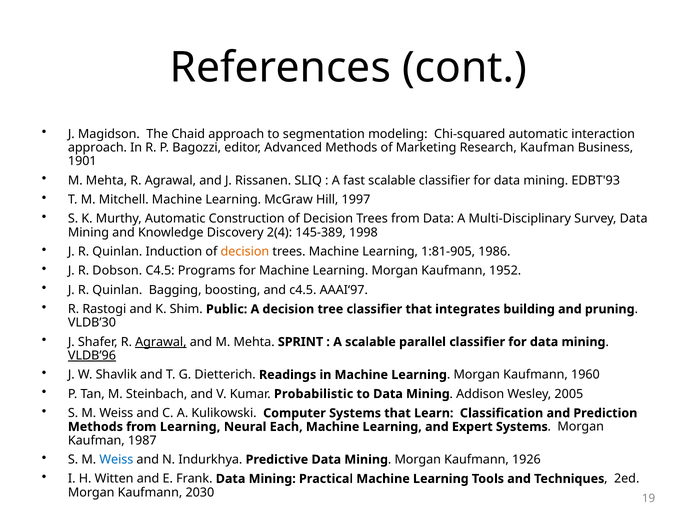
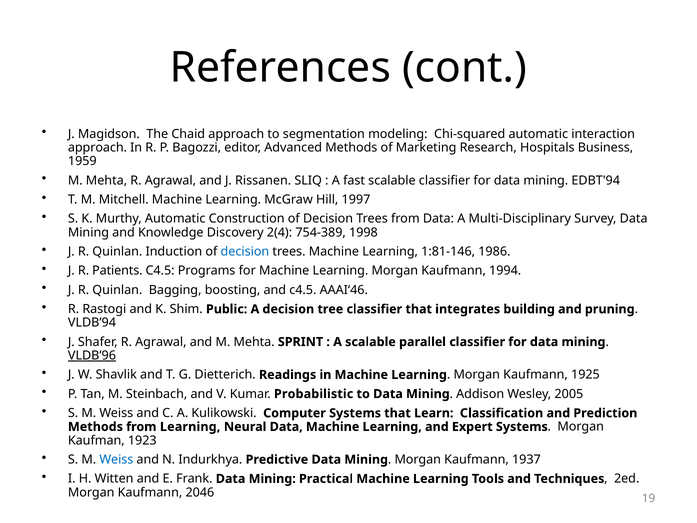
Research Kaufman: Kaufman -> Hospitals
1901: 1901 -> 1959
EDBT'93: EDBT'93 -> EDBT'94
145-389: 145-389 -> 754-389
decision at (245, 251) colour: orange -> blue
1:81-905: 1:81-905 -> 1:81-146
Dobson: Dobson -> Patients
1952: 1952 -> 1994
AAAI‘97: AAAI‘97 -> AAAI‘46
VLDB’30: VLDB’30 -> VLDB’94
Agrawal at (161, 342) underline: present -> none
1960: 1960 -> 1925
Neural Each: Each -> Data
1987: 1987 -> 1923
1926: 1926 -> 1937
2030: 2030 -> 2046
